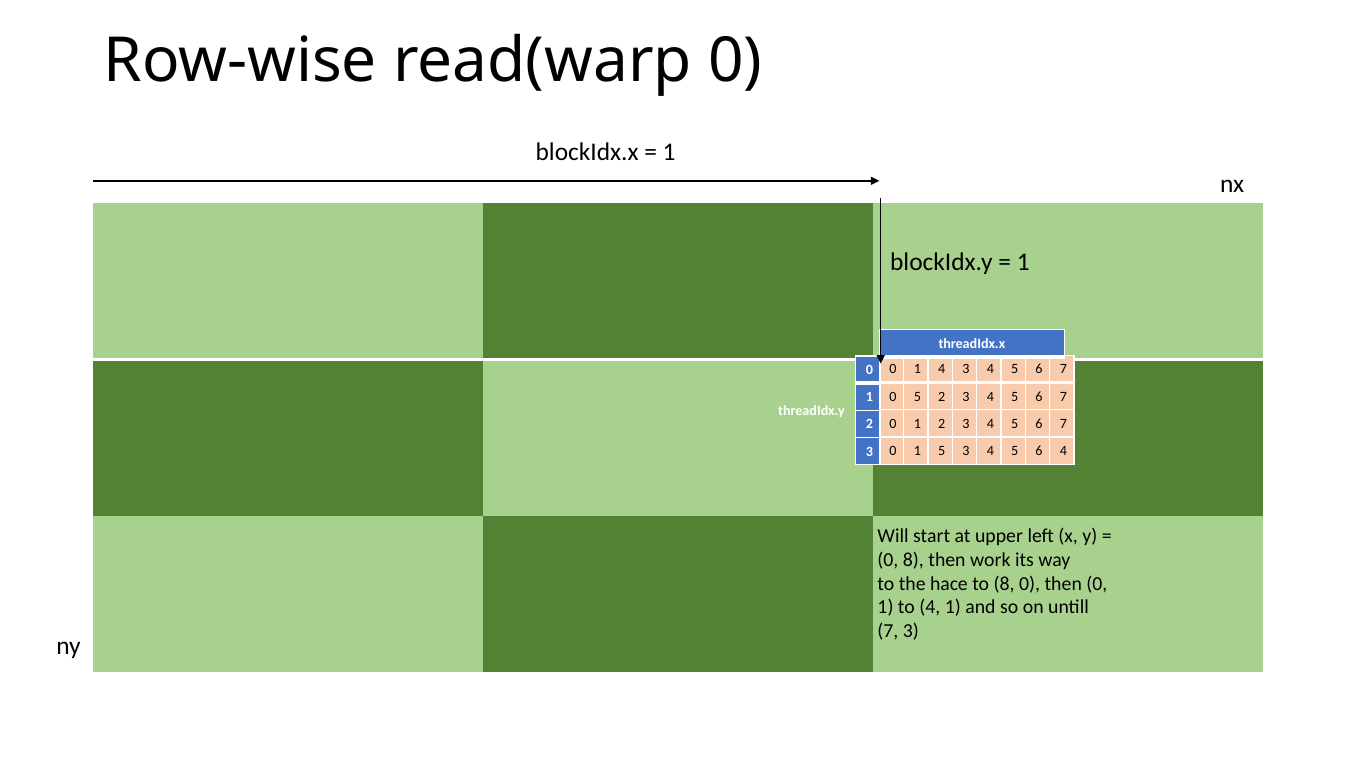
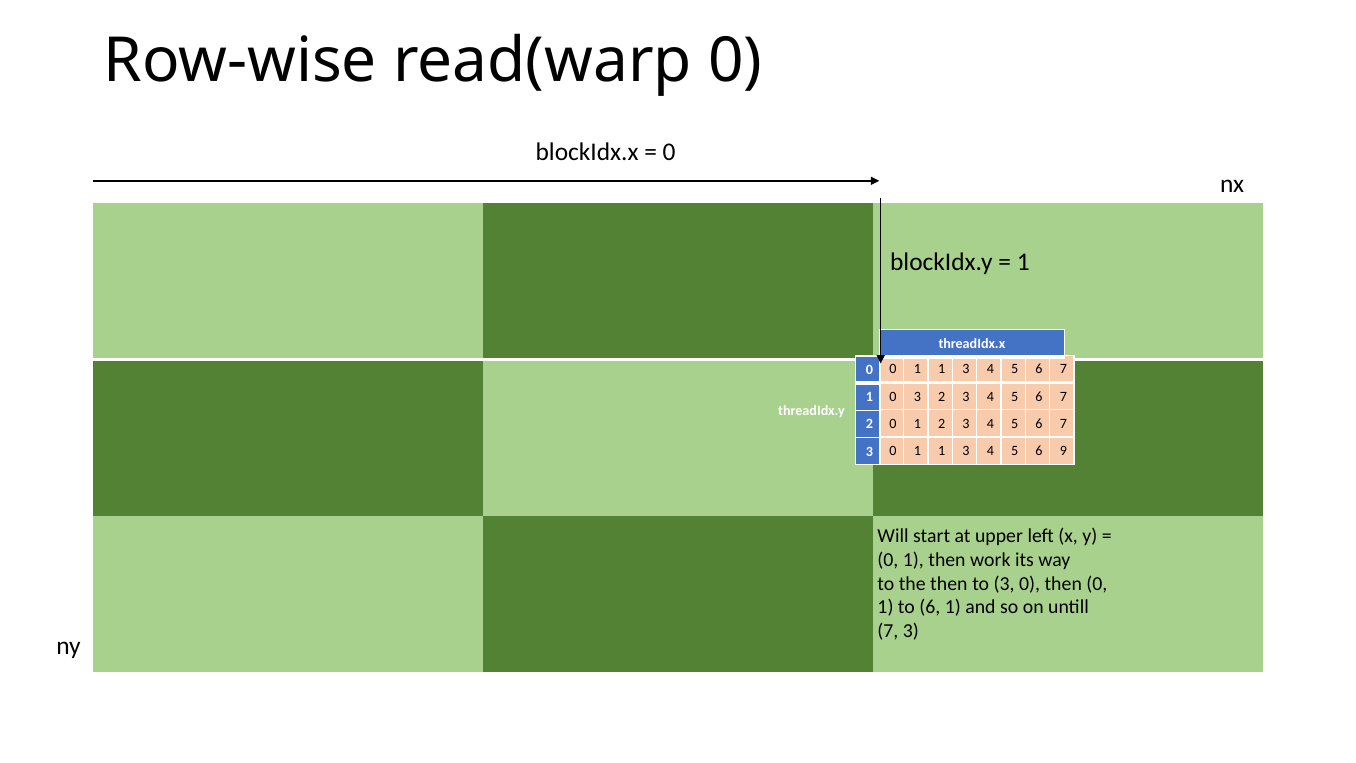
1 at (669, 152): 1 -> 0
4 at (942, 369): 4 -> 1
0 5: 5 -> 3
5 at (942, 451): 5 -> 1
6 4: 4 -> 9
8 at (913, 560): 8 -> 1
the hace: hace -> then
to 8: 8 -> 3
to 4: 4 -> 6
